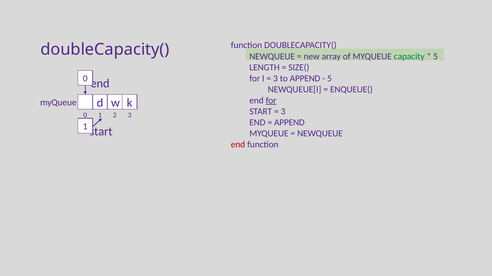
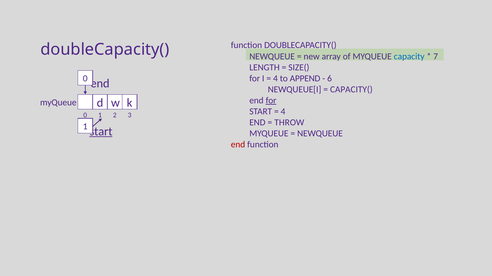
capacity colour: green -> blue
5 at (436, 56): 5 -> 7
3 at (275, 79): 3 -> 4
5 at (330, 79): 5 -> 6
ENQUEUE(: ENQUEUE( -> CAPACITY(
3 at (283, 112): 3 -> 4
APPEND at (289, 123): APPEND -> THROW
start at (101, 132) underline: none -> present
